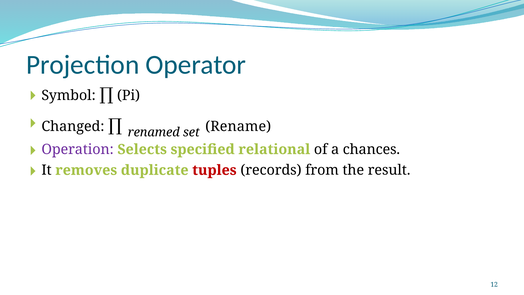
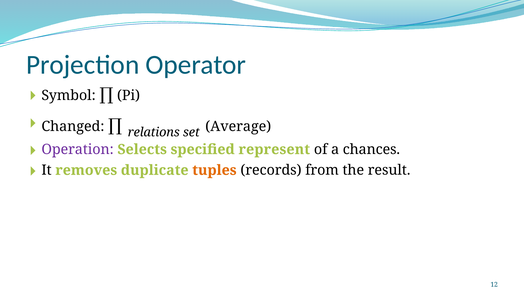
renamed: renamed -> relations
Rename: Rename -> Average
relational: relational -> represent
tuples colour: red -> orange
